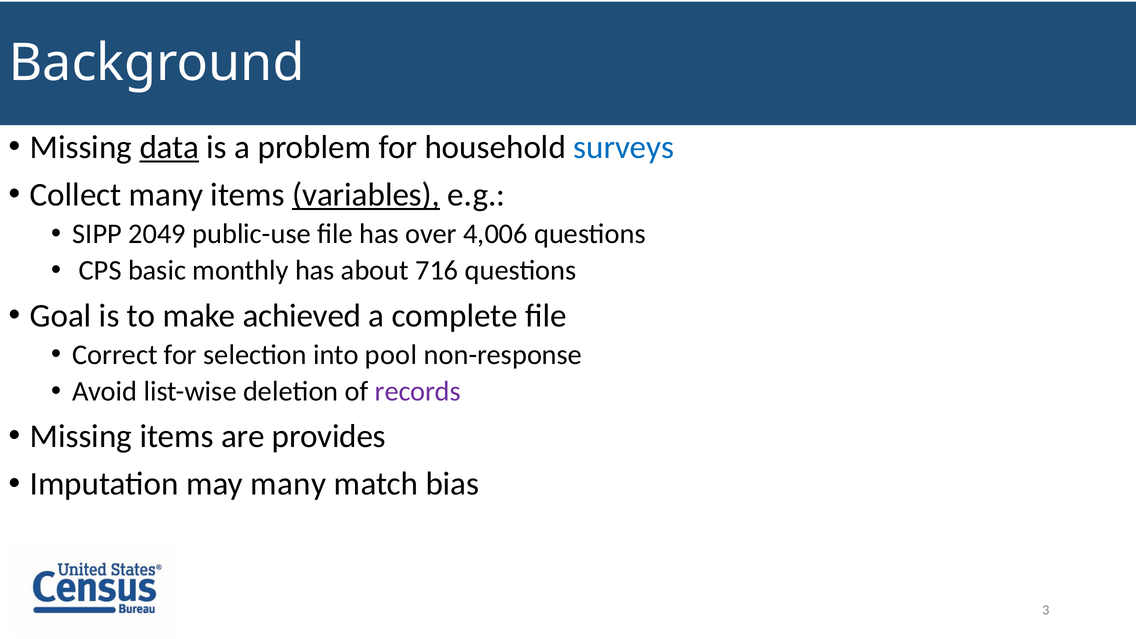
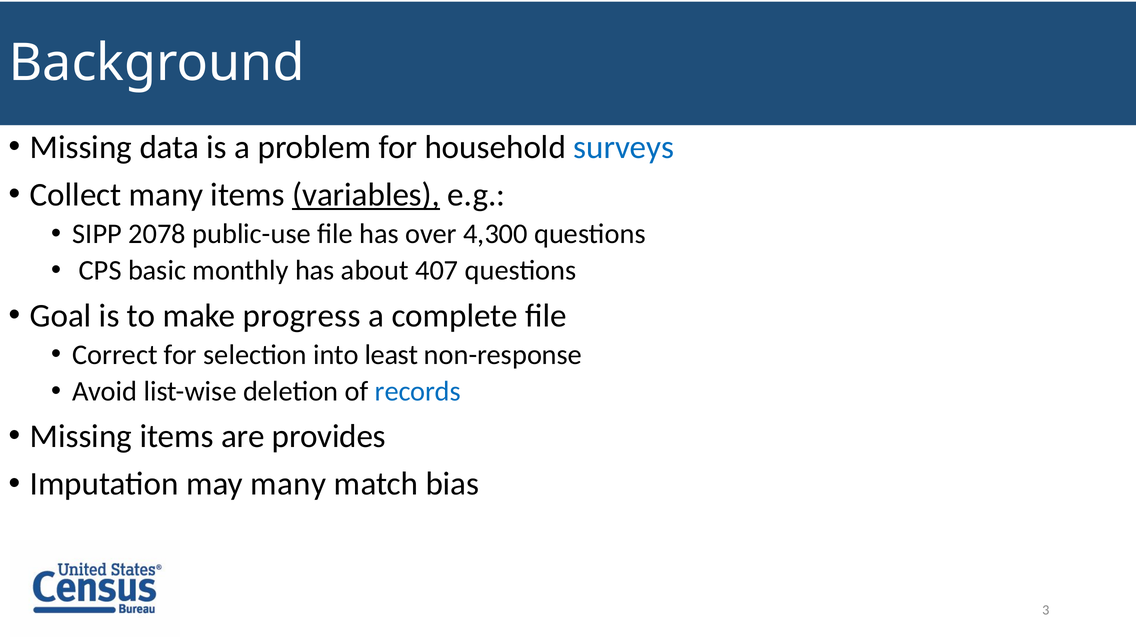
data underline: present -> none
2049: 2049 -> 2078
4,006: 4,006 -> 4,300
716: 716 -> 407
achieved: achieved -> progress
pool: pool -> least
records colour: purple -> blue
